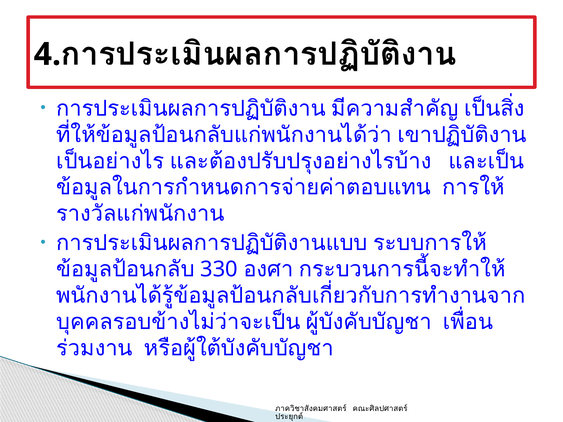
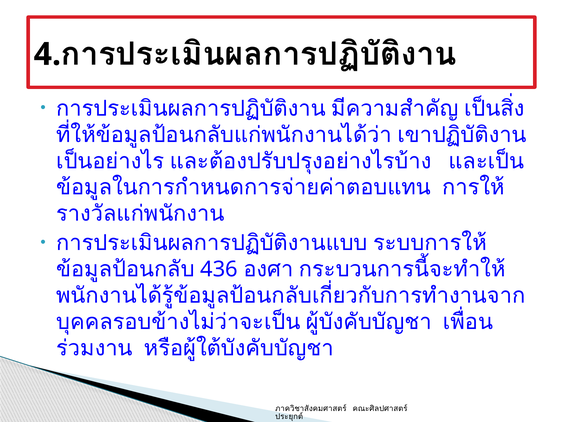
330: 330 -> 436
